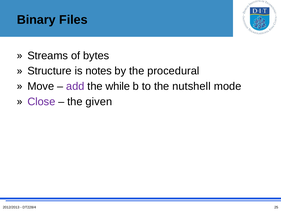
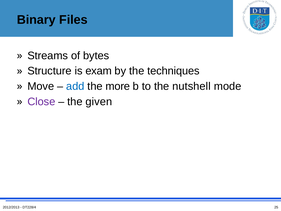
notes: notes -> exam
procedural: procedural -> techniques
add colour: purple -> blue
while: while -> more
